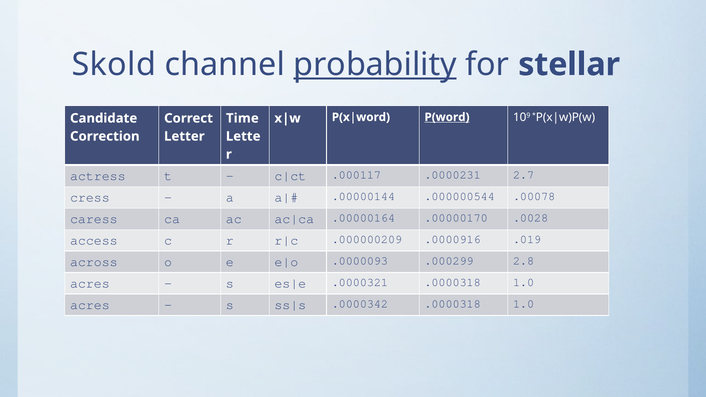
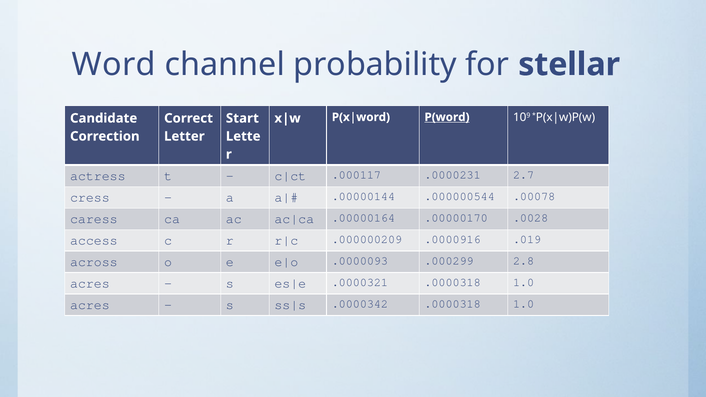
Skold: Skold -> Word
probability underline: present -> none
Time: Time -> Start
